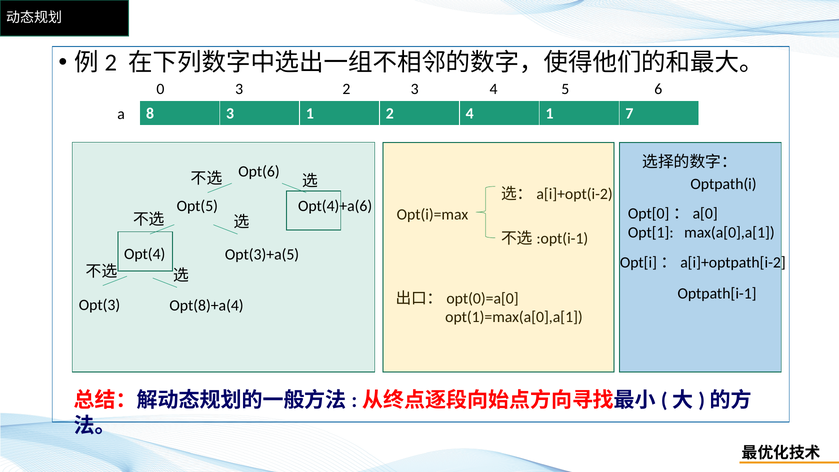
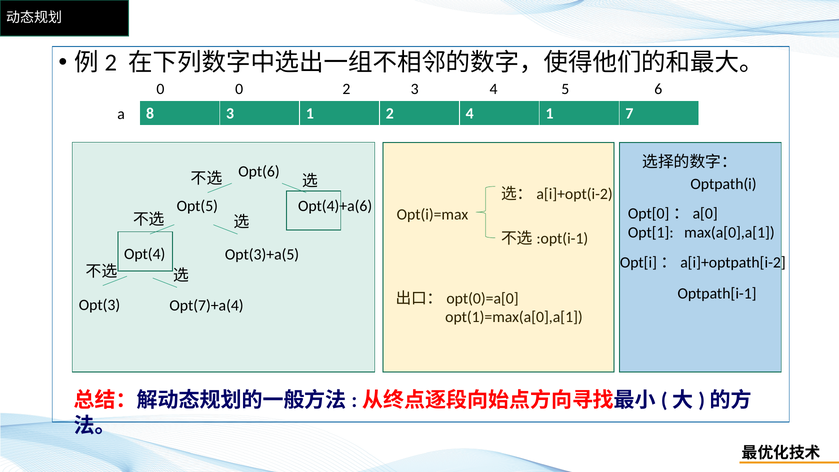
0 3: 3 -> 0
Opt(8)+a(4: Opt(8)+a(4 -> Opt(7)+a(4
